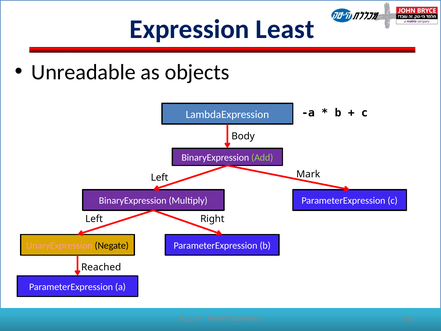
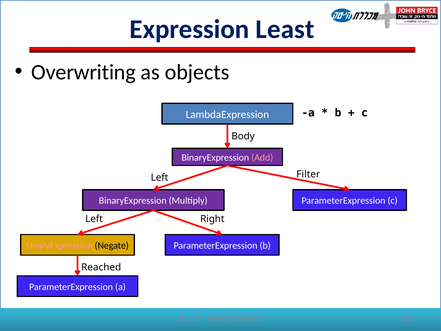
Unreadable: Unreadable -> Overwriting
Add colour: light green -> pink
Mark: Mark -> Filter
